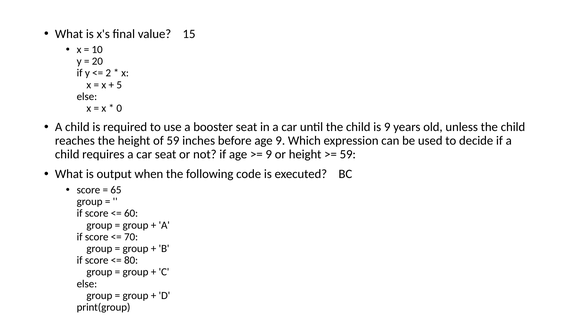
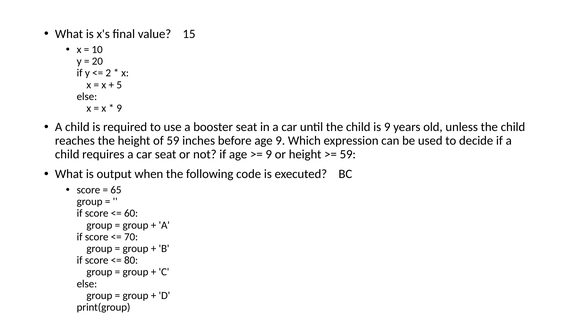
0 at (119, 108): 0 -> 9
